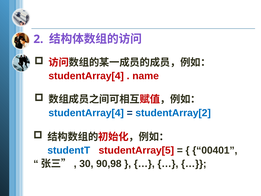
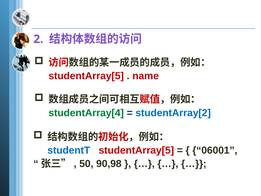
studentArray[4 at (86, 76): studentArray[4 -> studentArray[5
studentArray[4 at (86, 113) colour: blue -> green
00401: 00401 -> 06001
30: 30 -> 50
